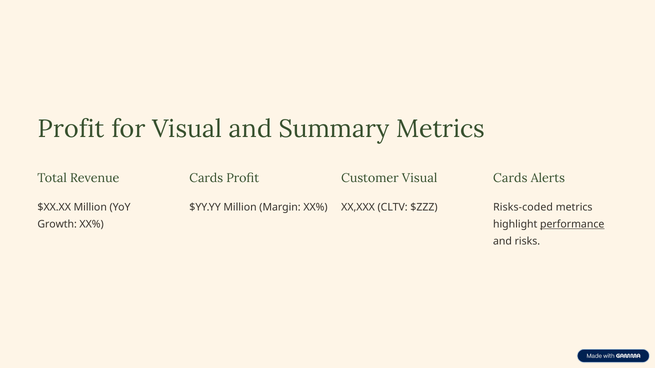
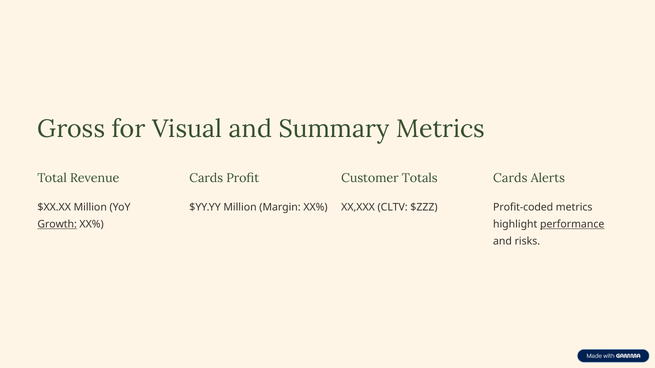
Profit at (71, 129): Profit -> Gross
Customer Visual: Visual -> Totals
Risks-coded: Risks-coded -> Profit-coded
Growth underline: none -> present
